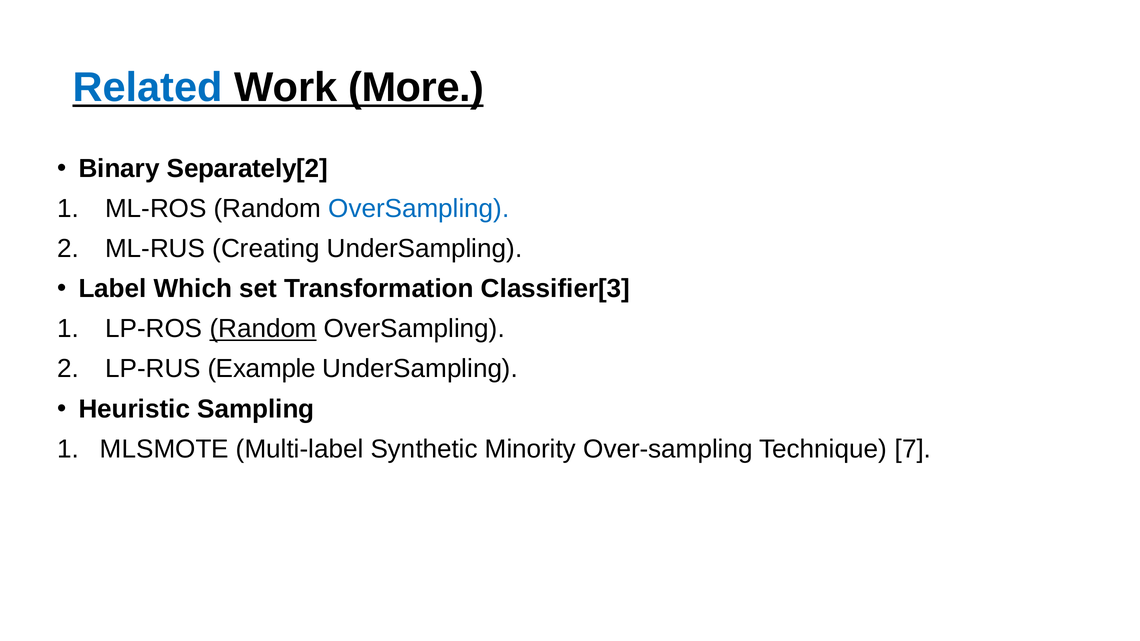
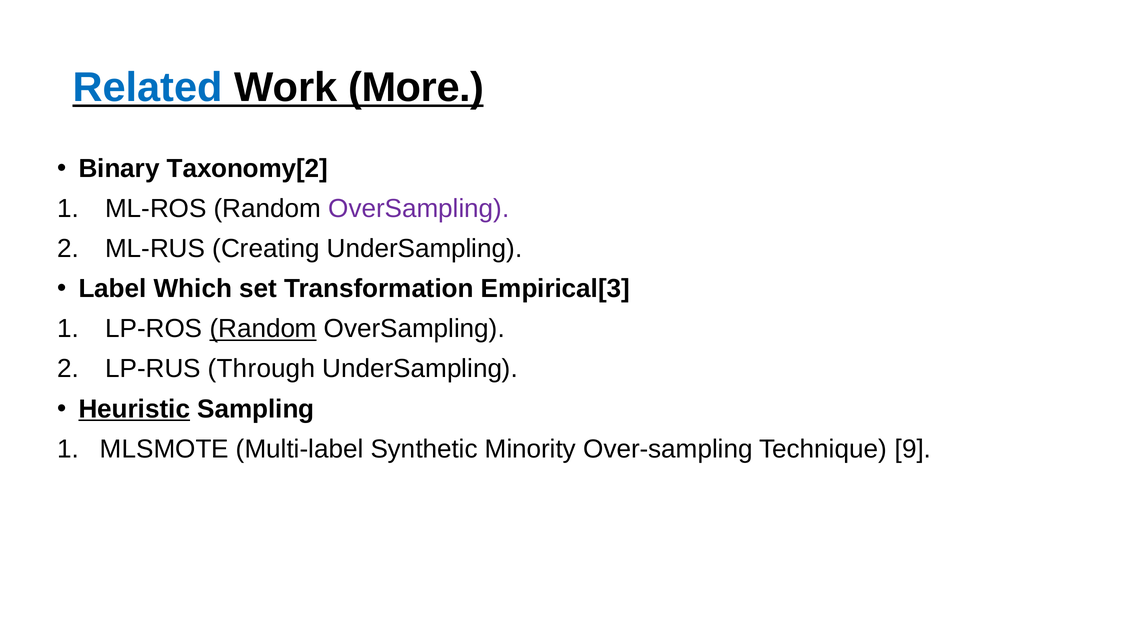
Separately[2: Separately[2 -> Taxonomy[2
OverSampling at (419, 209) colour: blue -> purple
Classifier[3: Classifier[3 -> Empirical[3
Example: Example -> Through
Heuristic underline: none -> present
7: 7 -> 9
